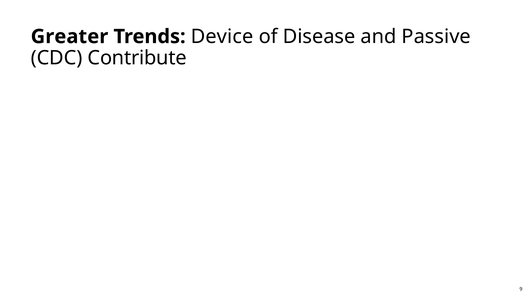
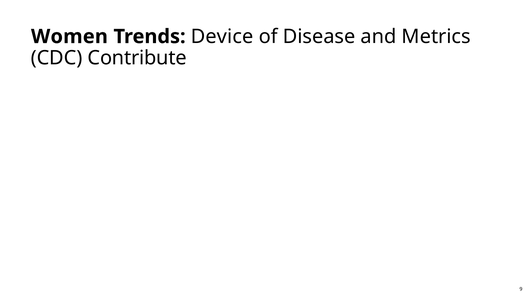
Greater: Greater -> Women
Passive: Passive -> Metrics
